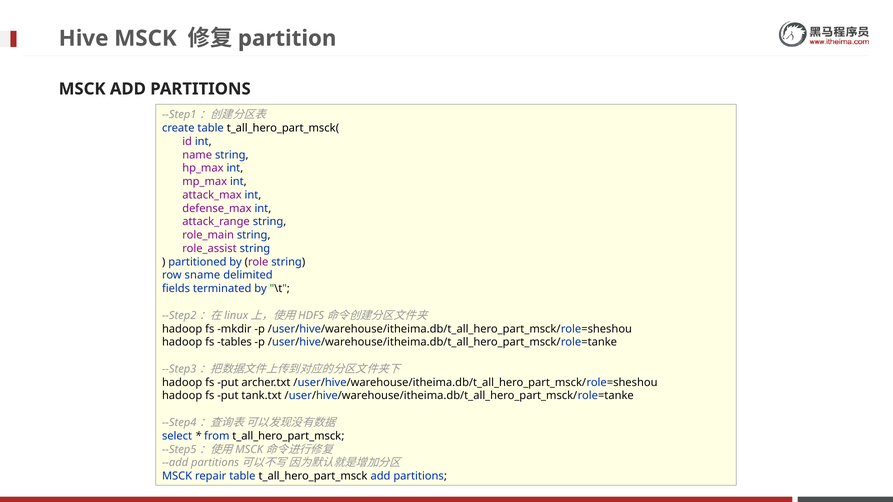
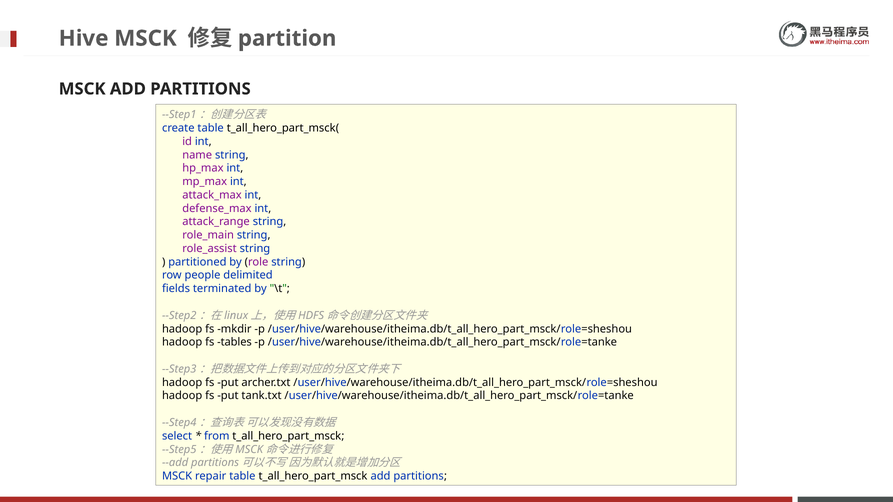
sname: sname -> people
